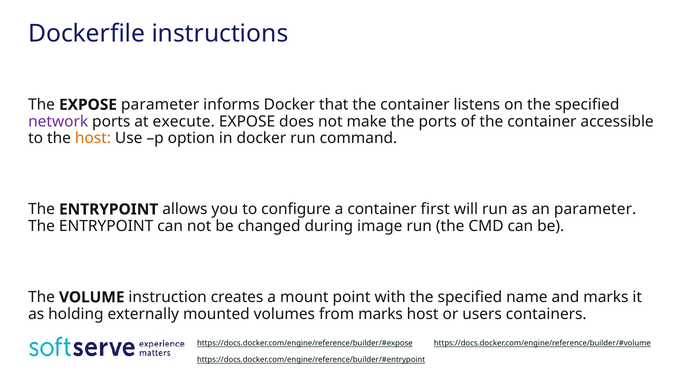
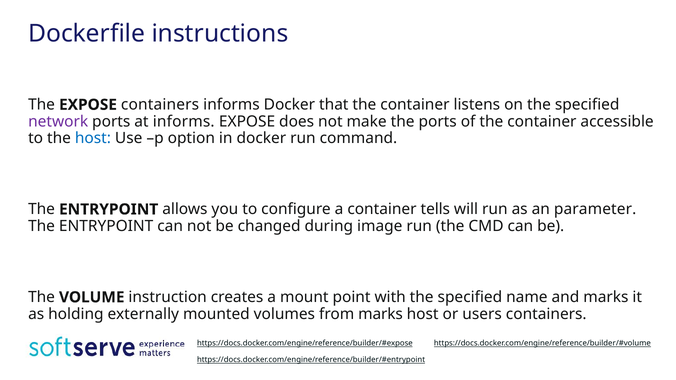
EXPOSE parameter: parameter -> containers
at execute: execute -> informs
host at (93, 138) colour: orange -> blue
first: first -> tells
